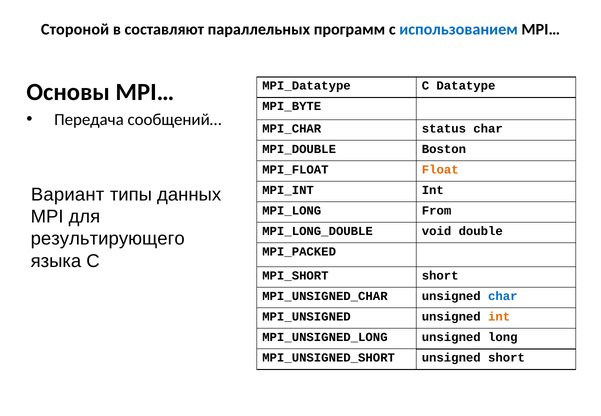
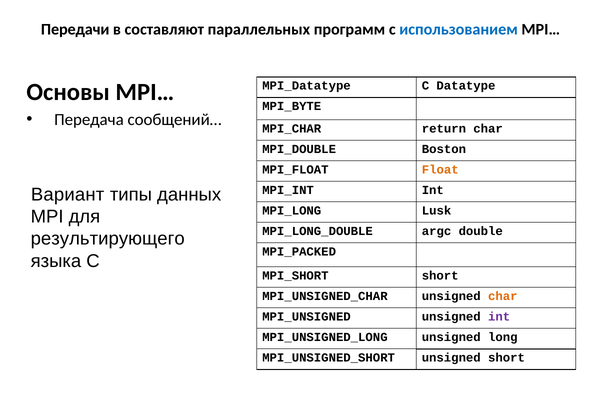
Стороной: Стороной -> Передачи
status: status -> return
From: From -> Lusk
void: void -> argc
char at (503, 296) colour: blue -> orange
int at (499, 317) colour: orange -> purple
